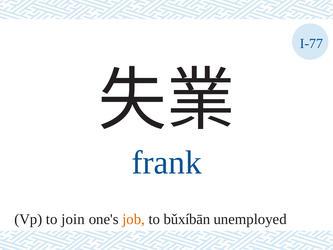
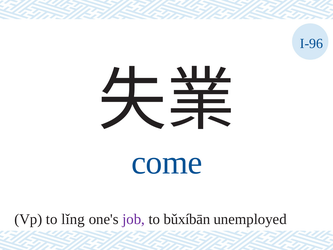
I-77: I-77 -> I-96
frank: frank -> come
join: join -> lǐng
job colour: orange -> purple
